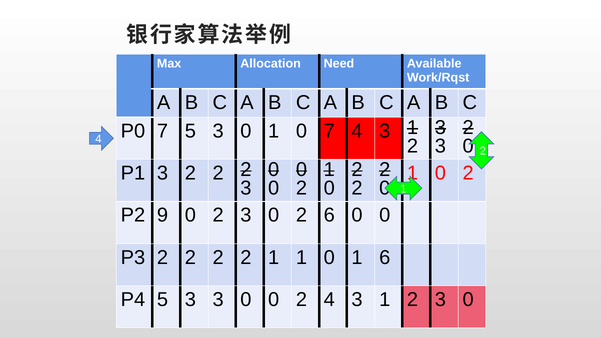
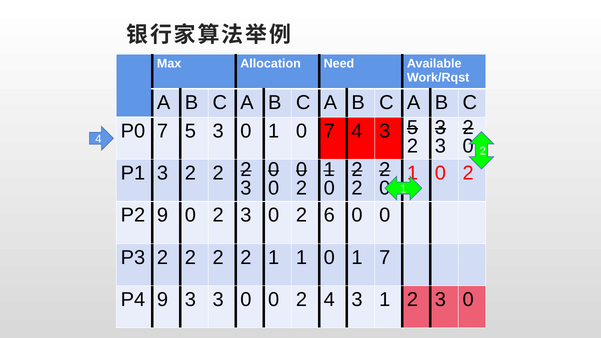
7 4 3 1: 1 -> 5
1 6: 6 -> 7
P4 5: 5 -> 9
